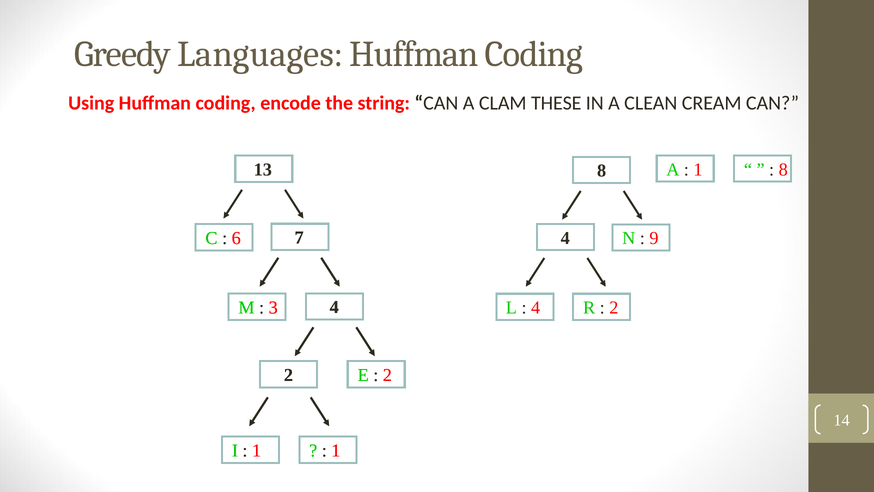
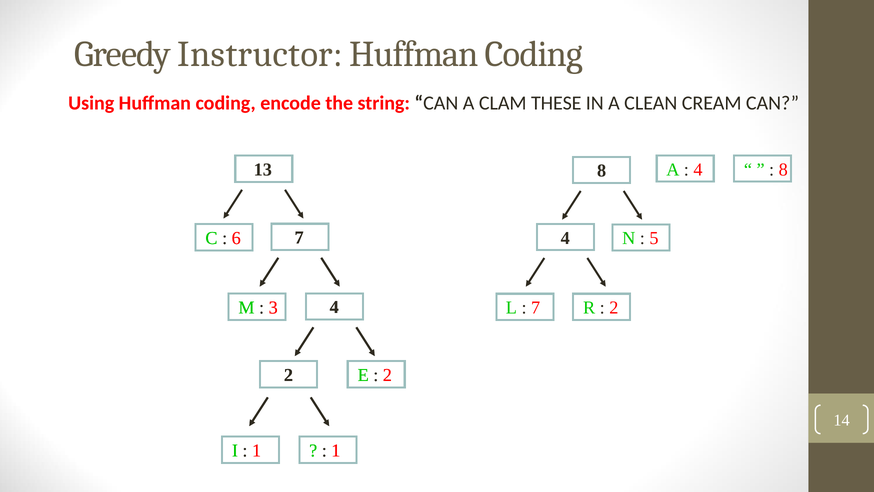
Languages: Languages -> Instructor
1 at (698, 169): 1 -> 4
9: 9 -> 5
4 at (536, 308): 4 -> 7
